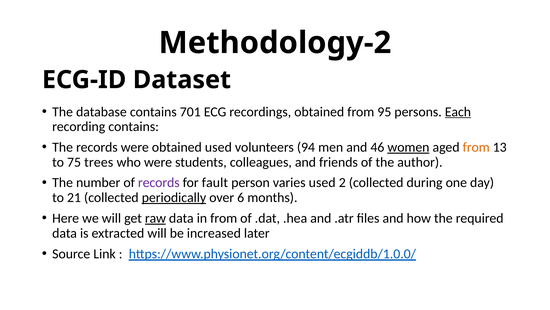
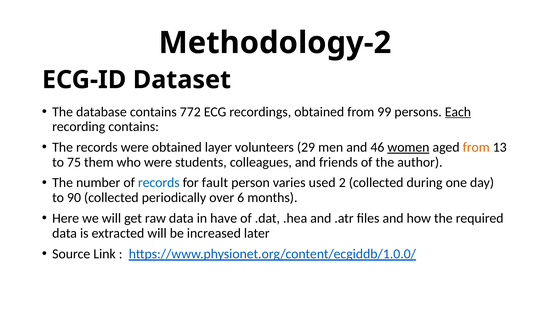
701: 701 -> 772
95: 95 -> 99
obtained used: used -> layer
94: 94 -> 29
trees: trees -> them
records at (159, 182) colour: purple -> blue
21: 21 -> 90
periodically underline: present -> none
raw underline: present -> none
in from: from -> have
